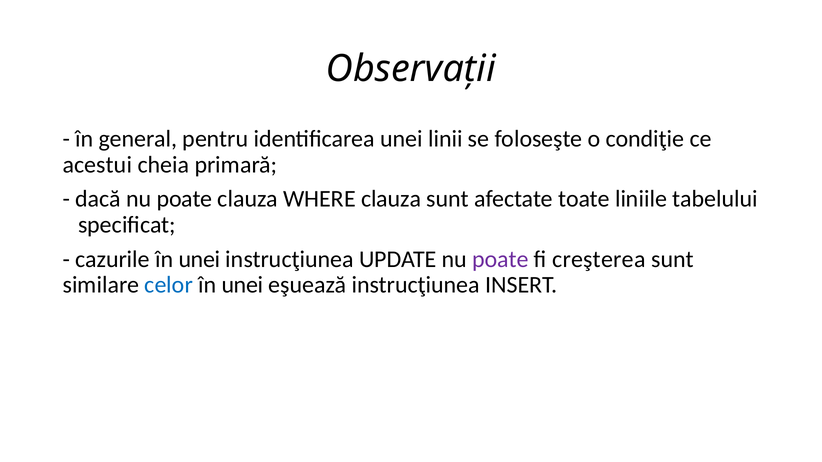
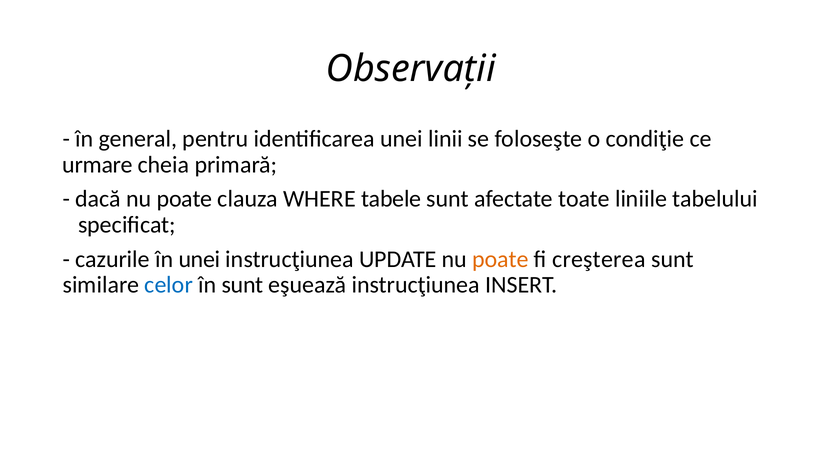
acestui: acestui -> urmare
WHERE clauza: clauza -> tabele
poate at (501, 259) colour: purple -> orange
unei at (242, 285): unei -> sunt
